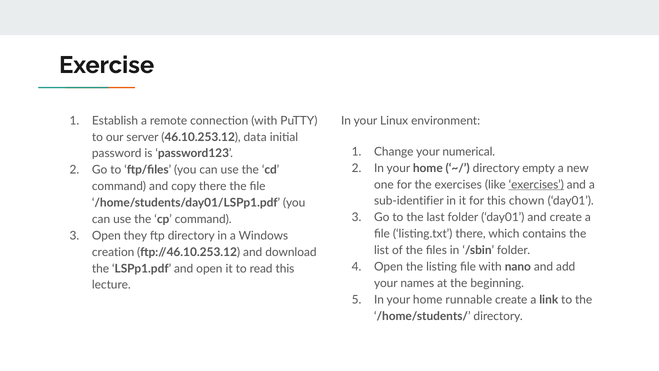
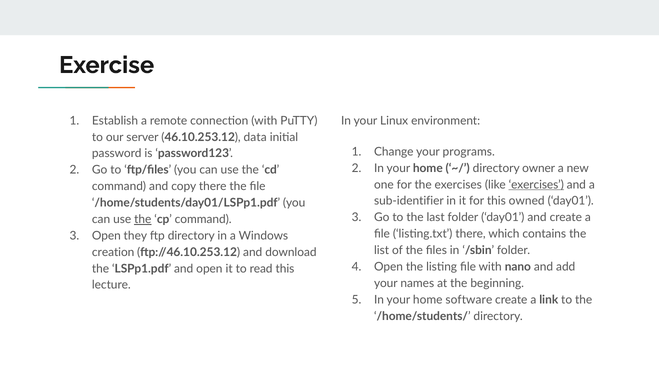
numerical: numerical -> programs
empty: empty -> owner
chown: chown -> owned
the at (143, 219) underline: none -> present
runnable: runnable -> software
